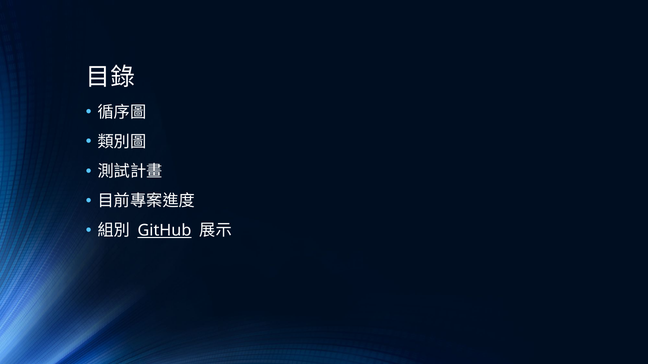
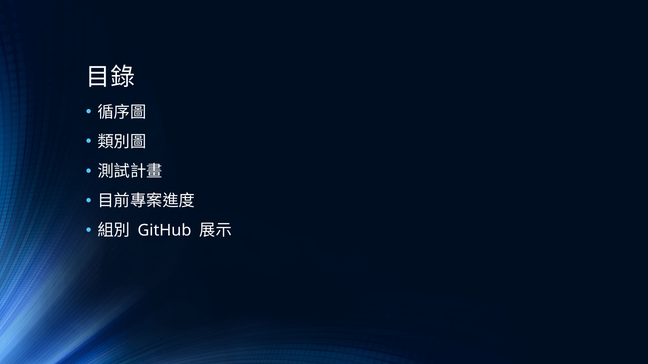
GitHub underline: present -> none
